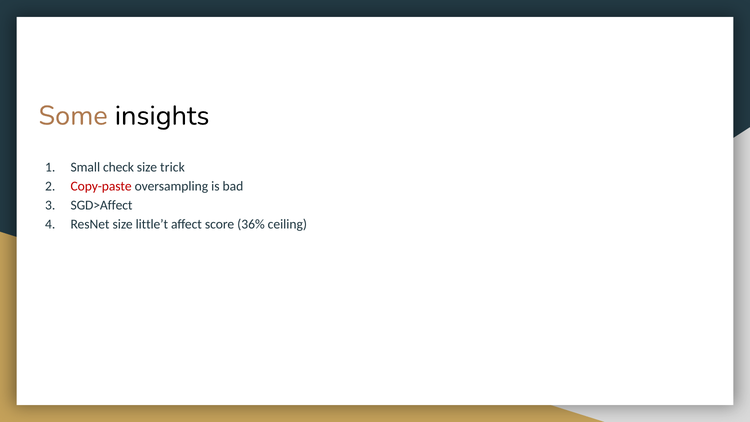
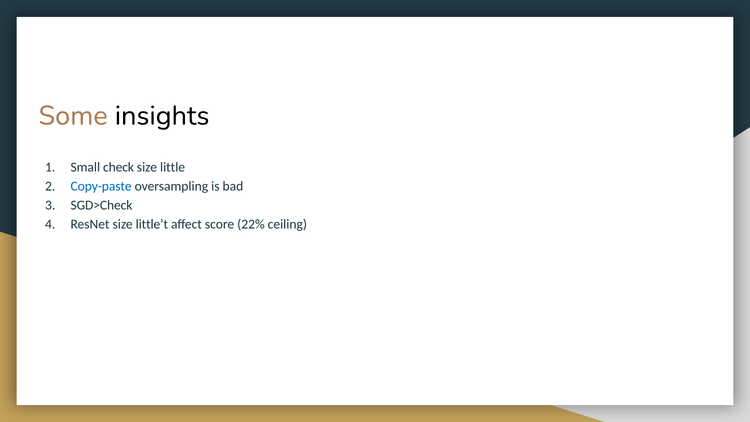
trick: trick -> little
Copy-paste colour: red -> blue
SGD>Affect: SGD>Affect -> SGD>Check
36%: 36% -> 22%
